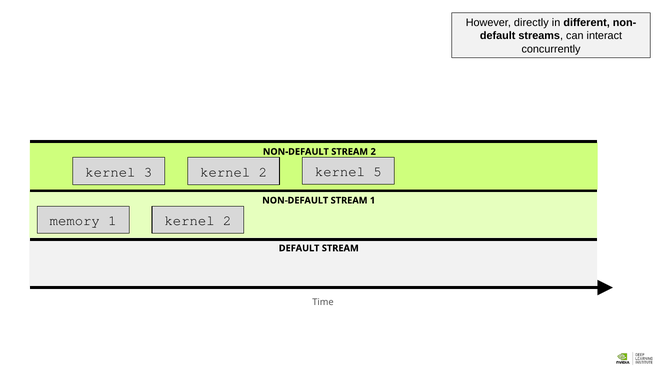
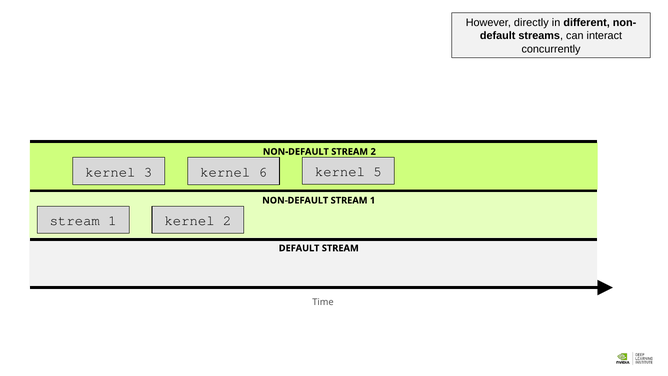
3 kernel 2: 2 -> 6
memory at (75, 221): memory -> stream
